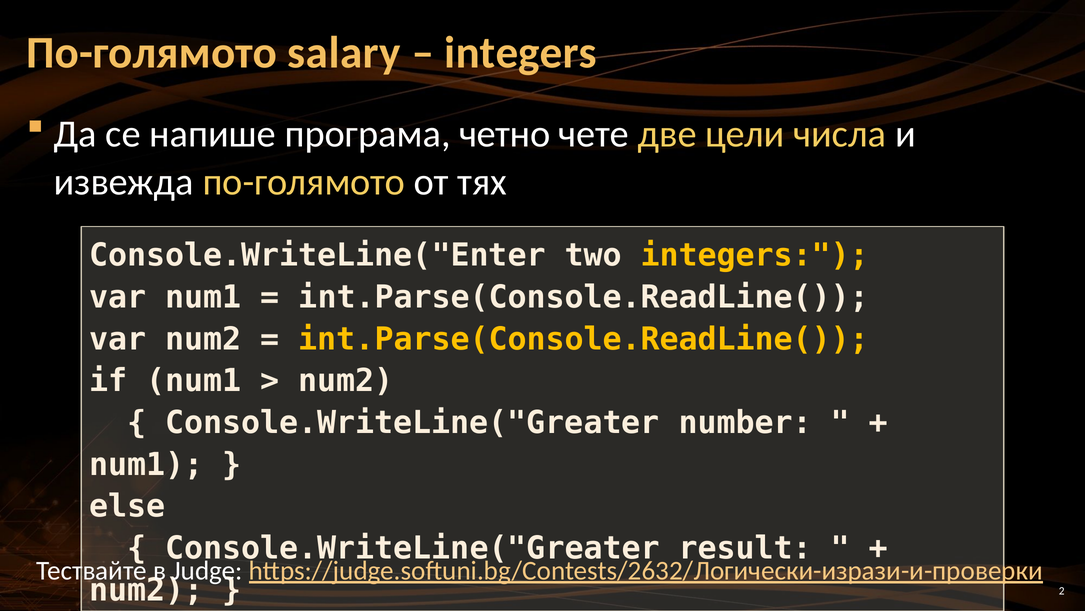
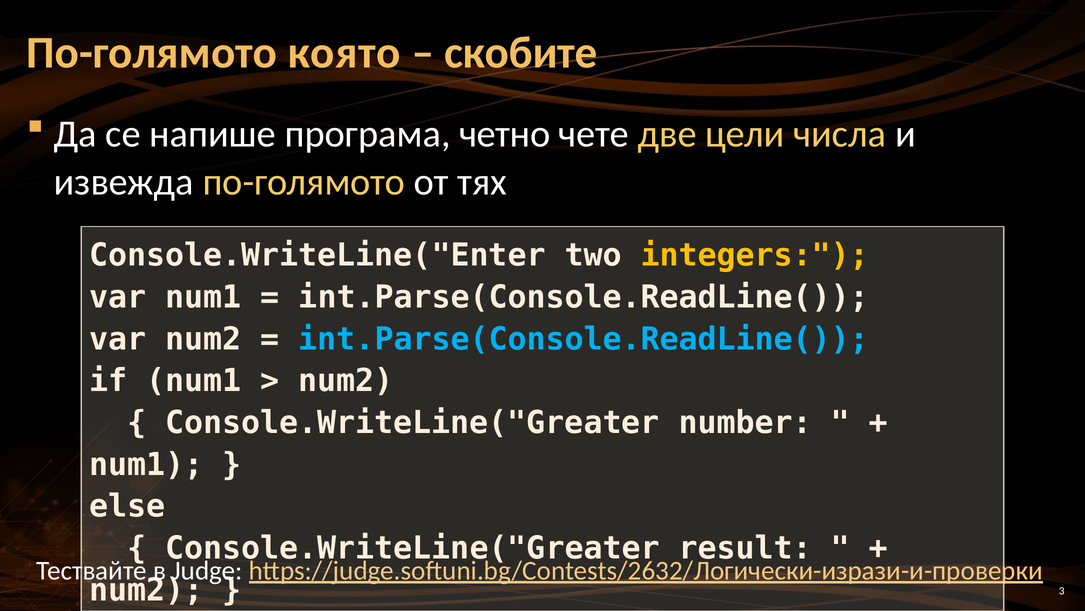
salary: salary -> която
integers at (521, 53): integers -> скобите
int.Parse(Console.ReadLine( at (584, 339) colour: yellow -> light blue
2: 2 -> 3
